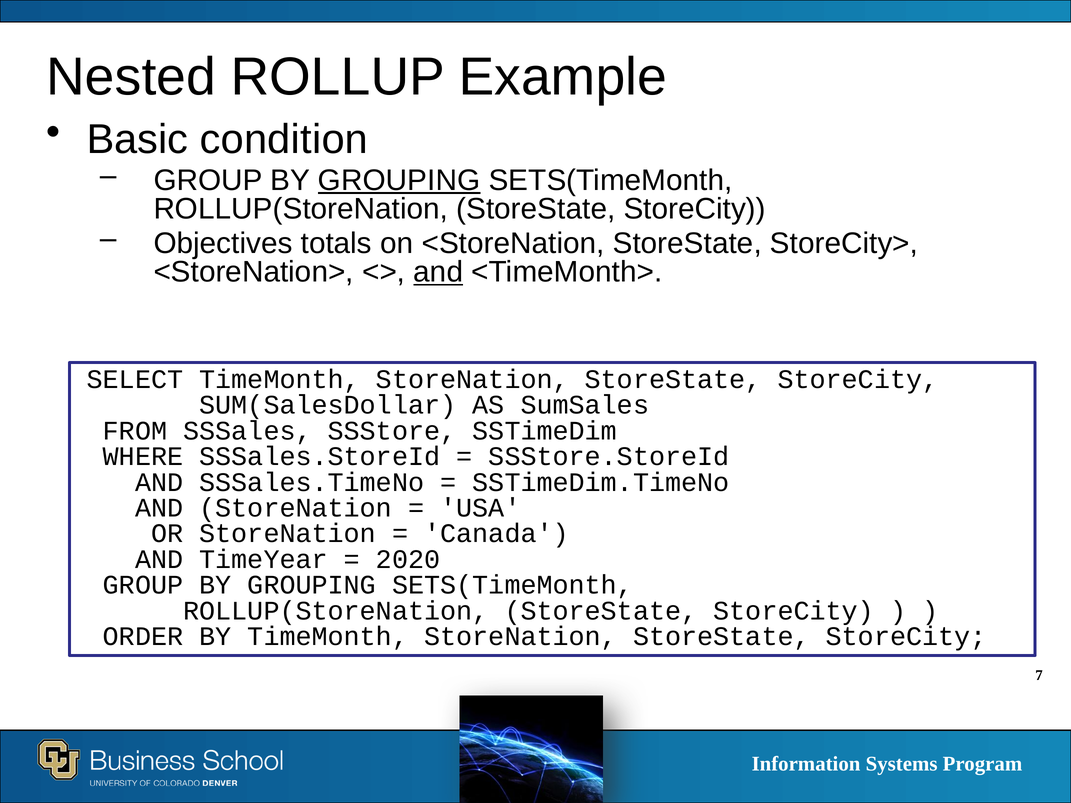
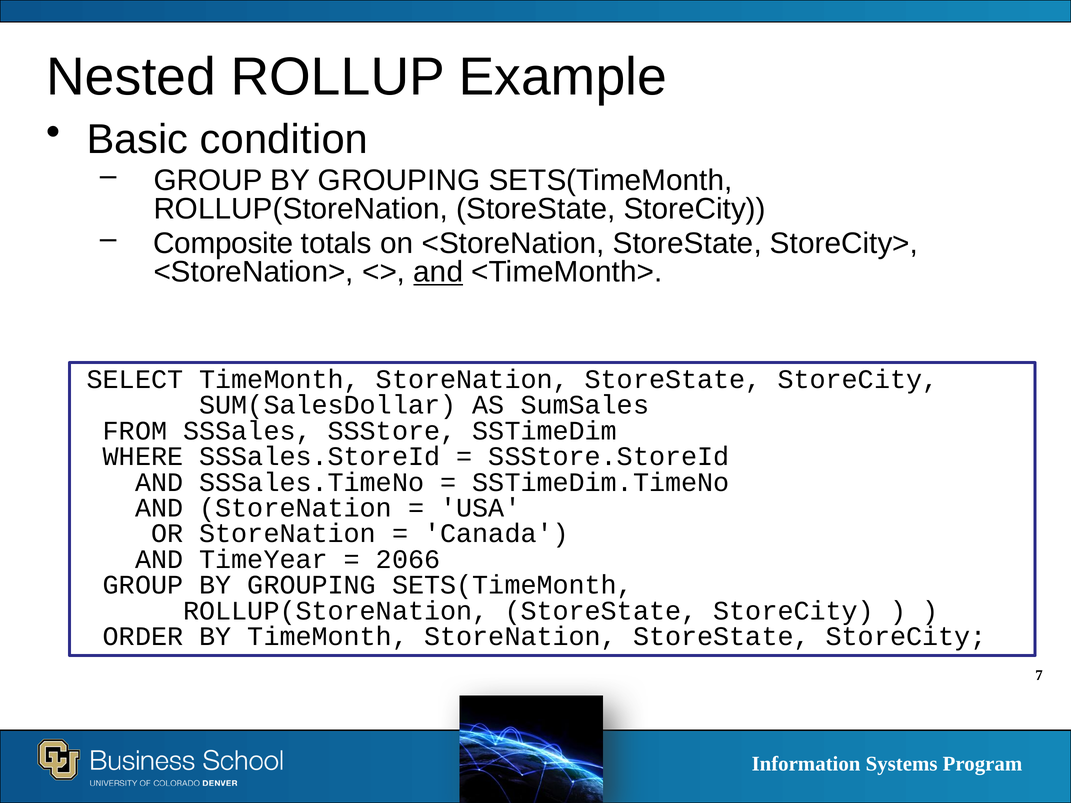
GROUPING at (399, 180) underline: present -> none
Objectives: Objectives -> Composite
2020: 2020 -> 2066
